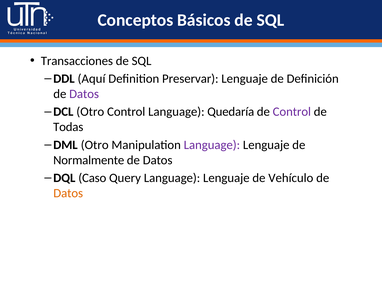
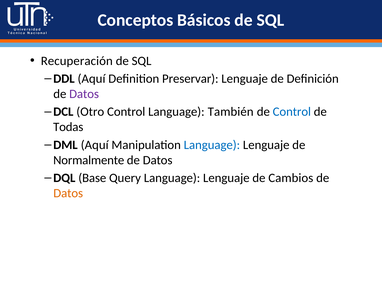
Transacciones: Transacciones -> Recuperación
Quedaría: Quedaría -> También
Control at (292, 112) colour: purple -> blue
DML Otro: Otro -> Aquí
Language at (212, 145) colour: purple -> blue
Caso: Caso -> Base
Vehículo: Vehículo -> Cambios
